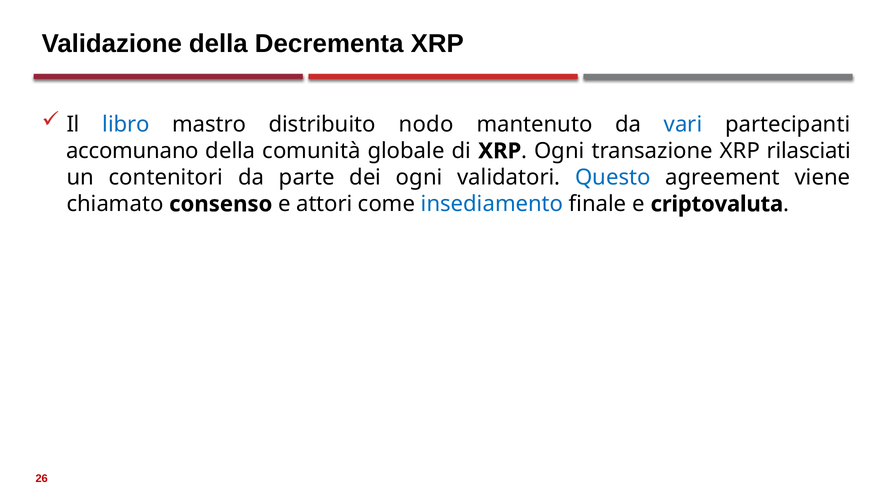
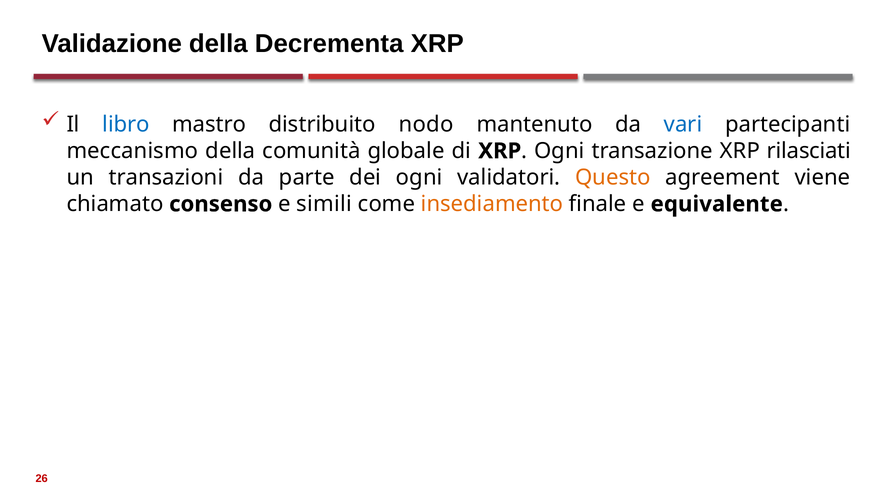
accomunano: accomunano -> meccanismo
contenitori: contenitori -> transazioni
Questo colour: blue -> orange
attori: attori -> simili
insediamento colour: blue -> orange
criptovaluta: criptovaluta -> equivalente
